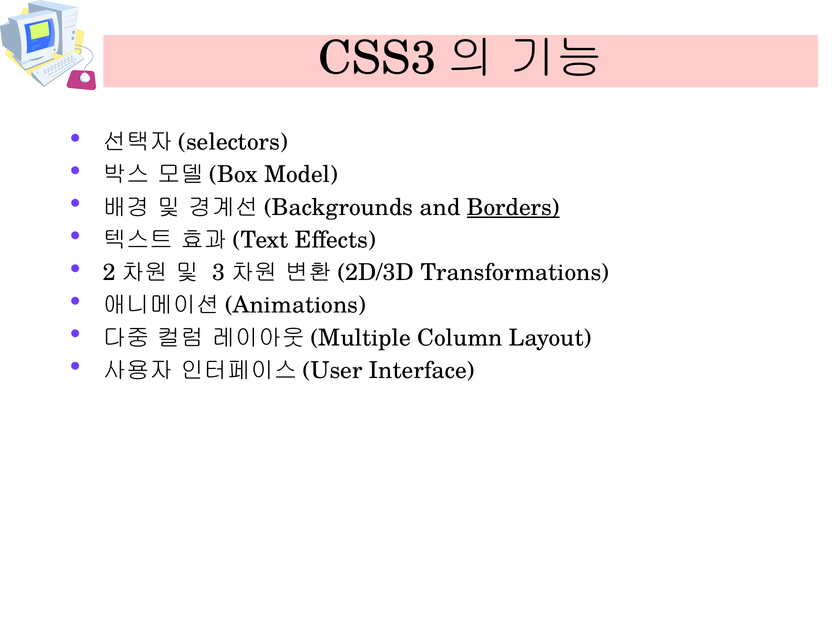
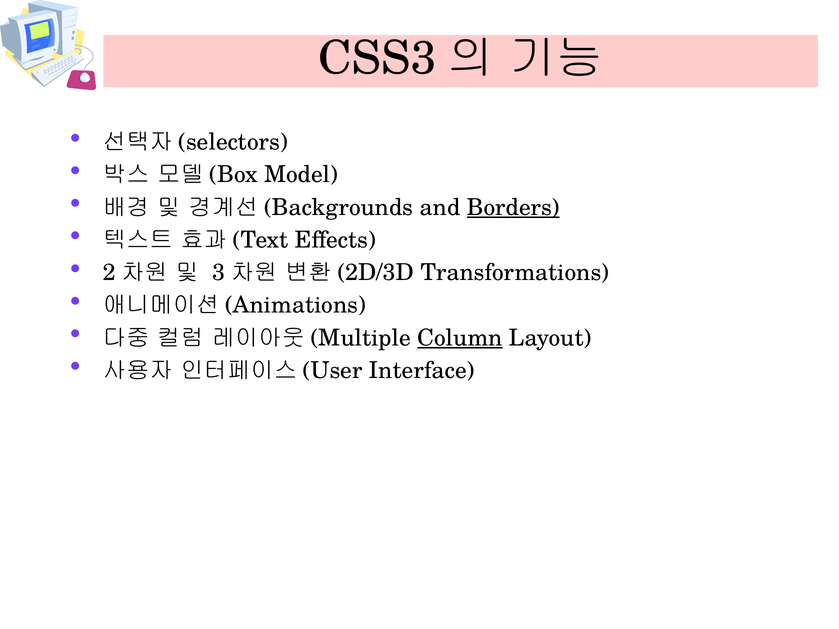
Column underline: none -> present
